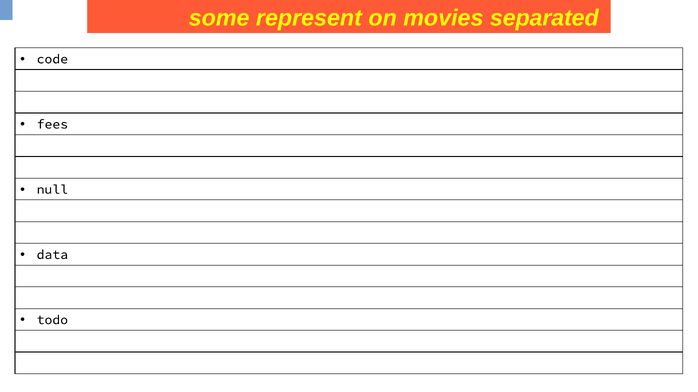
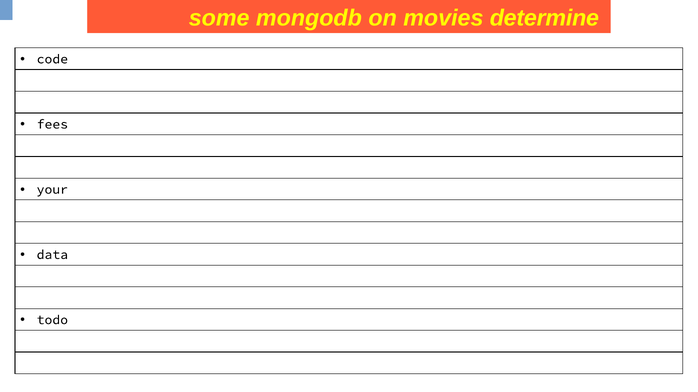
represent: represent -> mongodb
separated: separated -> determine
null: null -> your
